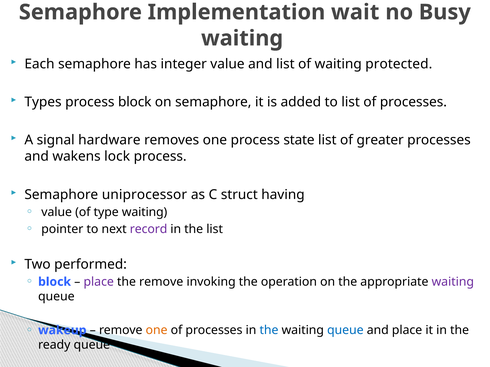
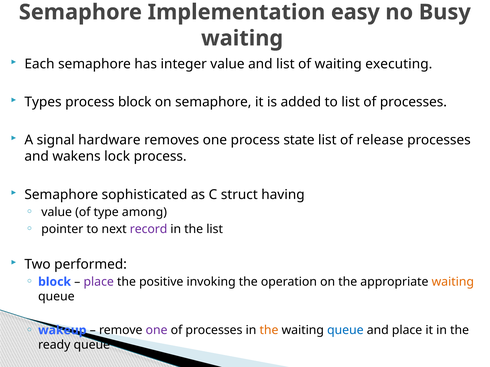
wait: wait -> easy
protected: protected -> executing
greater: greater -> release
uniprocessor: uniprocessor -> sophisticated
type waiting: waiting -> among
the remove: remove -> positive
waiting at (453, 282) colour: purple -> orange
one at (157, 331) colour: orange -> purple
the at (269, 331) colour: blue -> orange
